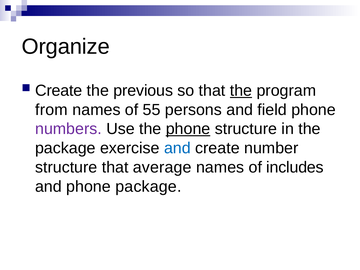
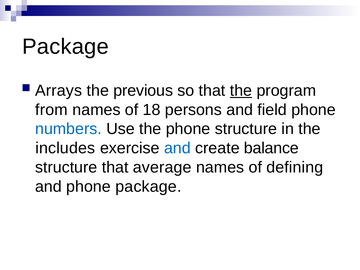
Organize at (66, 47): Organize -> Package
Create at (59, 91): Create -> Arrays
55: 55 -> 18
numbers colour: purple -> blue
phone at (188, 129) underline: present -> none
package at (65, 148): package -> includes
number: number -> balance
includes: includes -> defining
